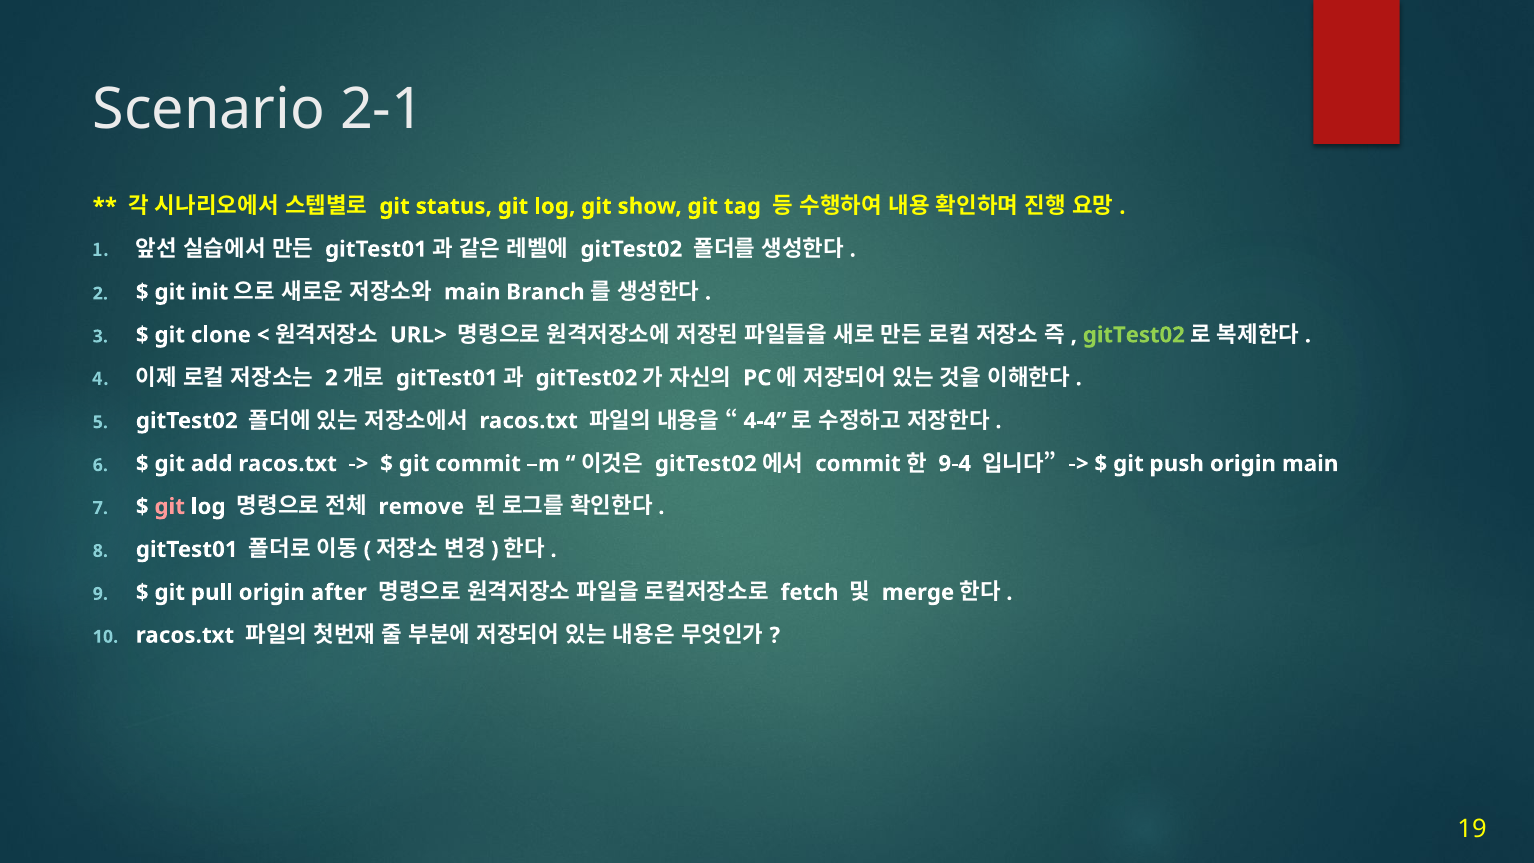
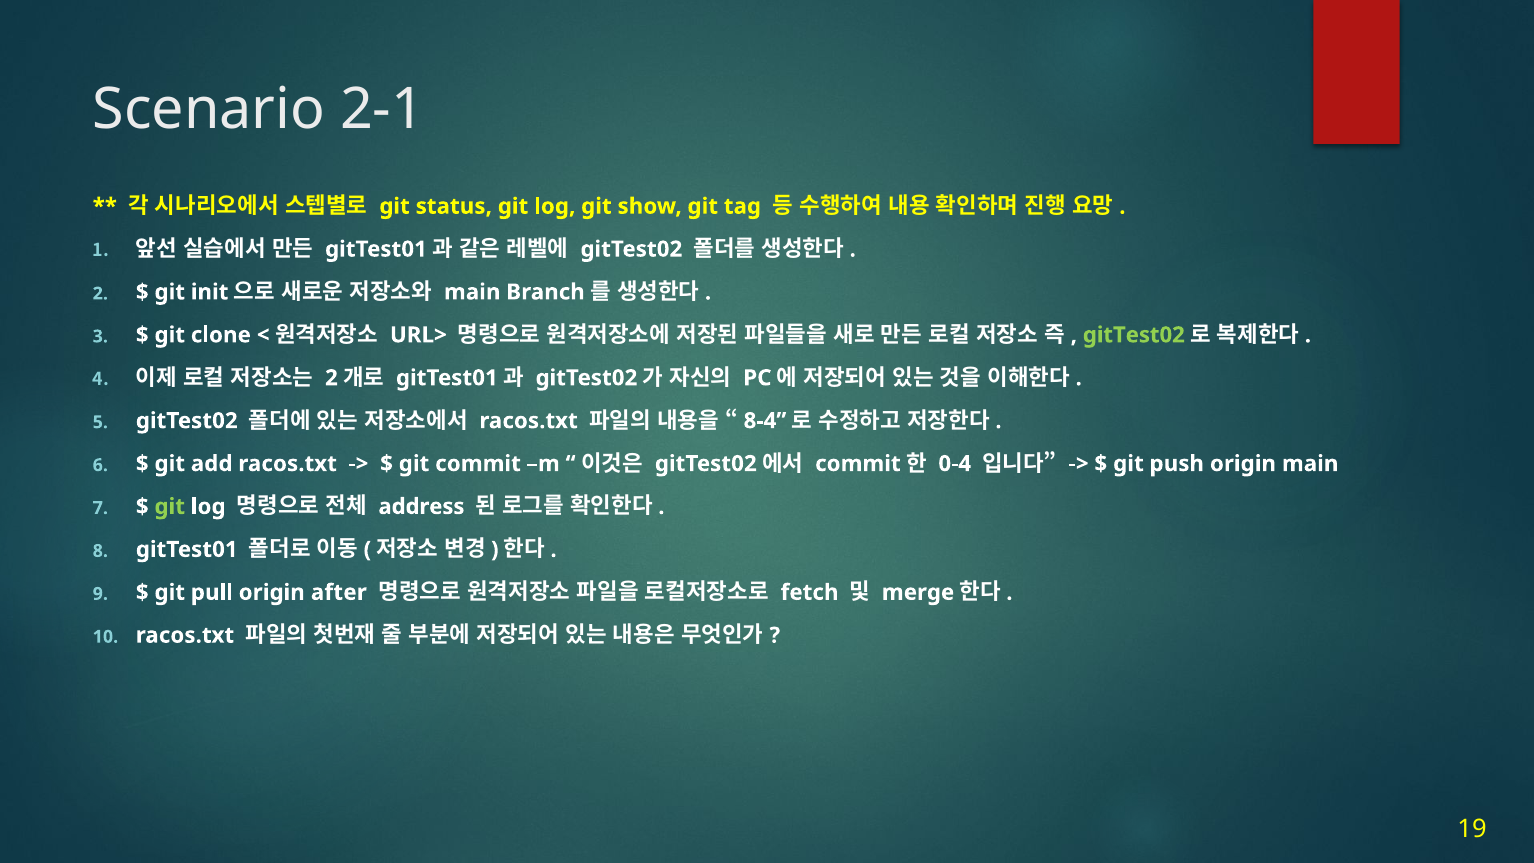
4-4: 4-4 -> 8-4
9-4: 9-4 -> 0-4
git at (170, 507) colour: pink -> light green
remove: remove -> address
